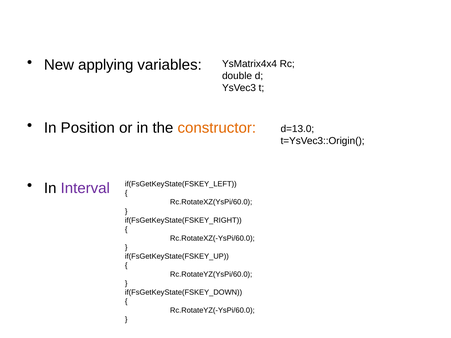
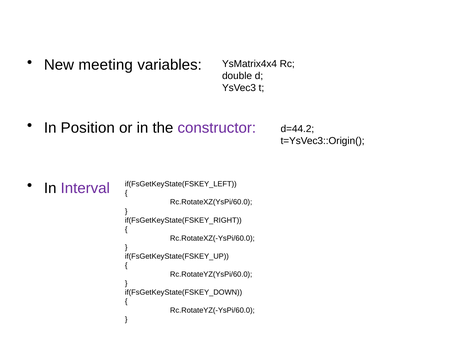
applying: applying -> meeting
constructor colour: orange -> purple
d=13.0: d=13.0 -> d=44.2
